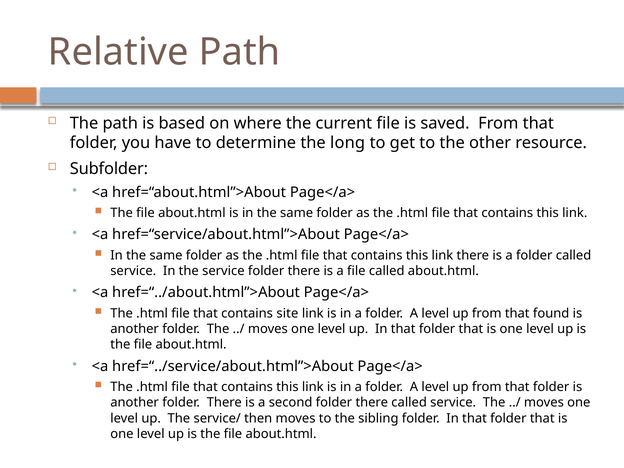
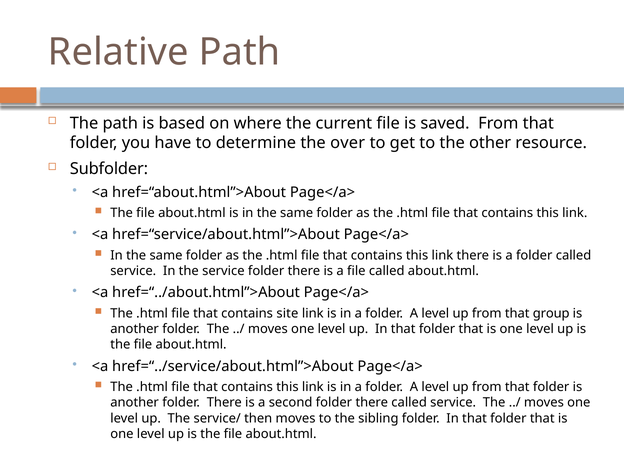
long: long -> over
found: found -> group
